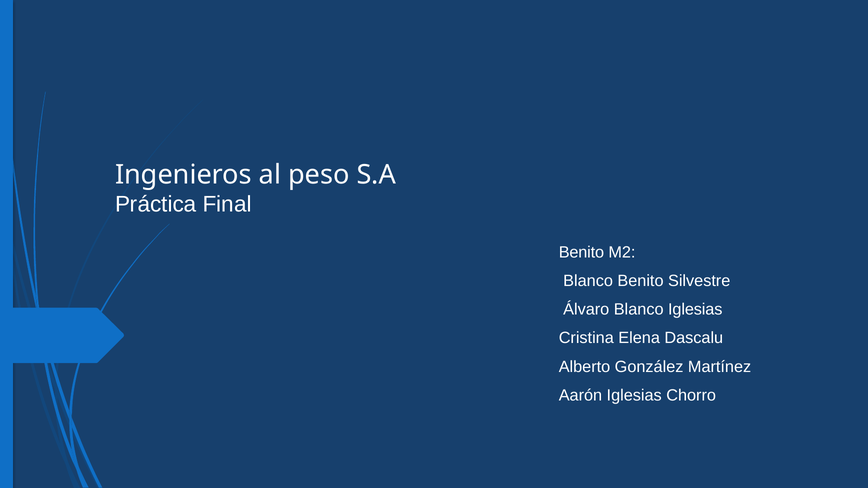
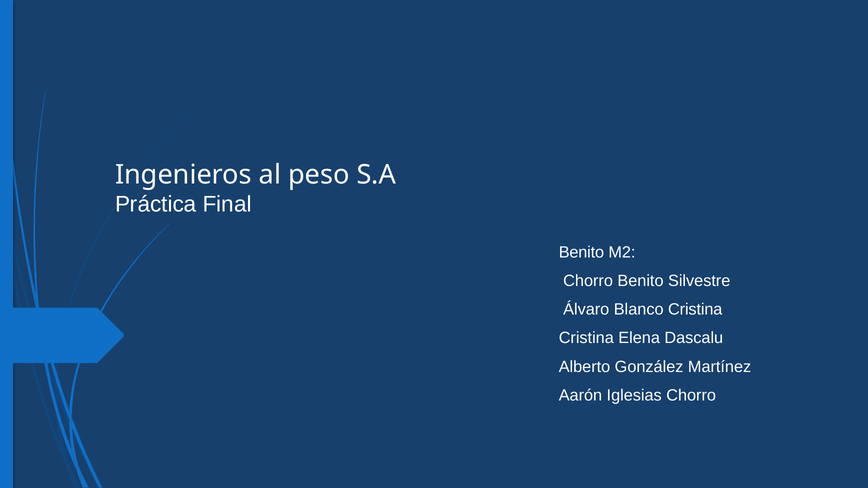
Blanco at (588, 281): Blanco -> Chorro
Blanco Iglesias: Iglesias -> Cristina
